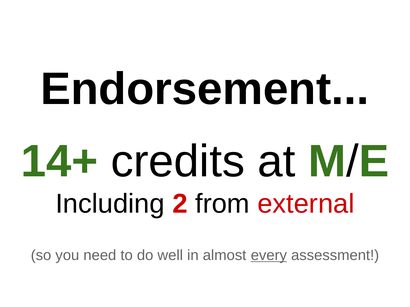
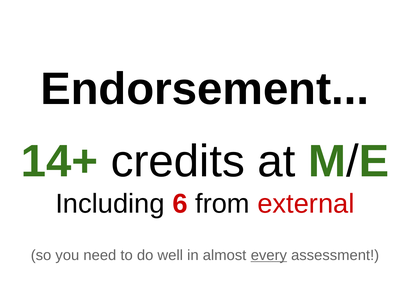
2: 2 -> 6
